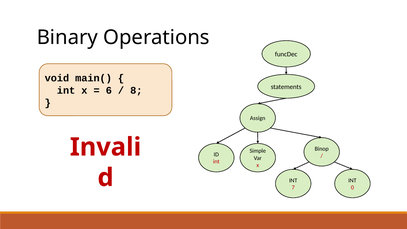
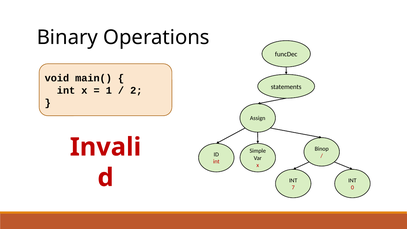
6: 6 -> 1
8: 8 -> 2
